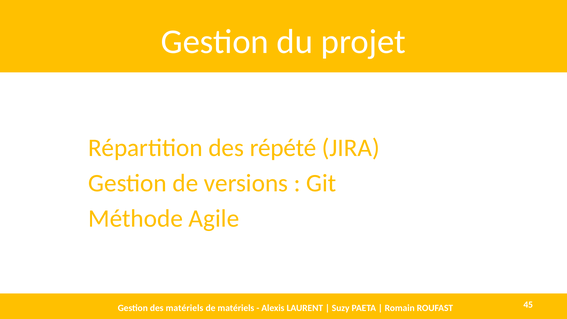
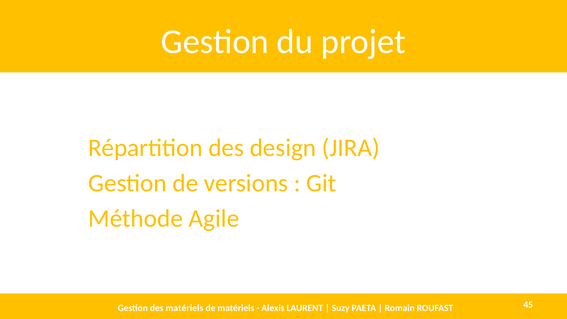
répété: répété -> design
